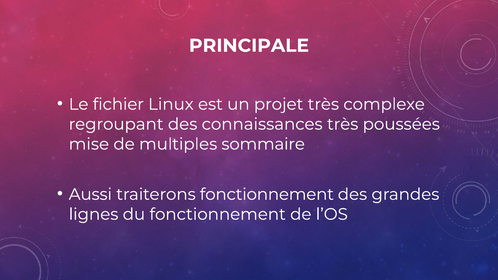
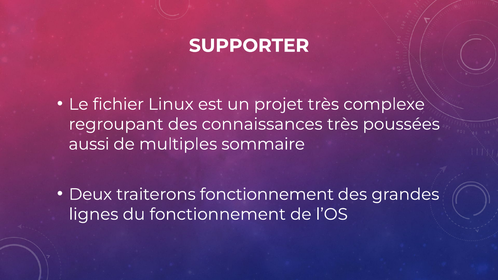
PRINCIPALE: PRINCIPALE -> SUPPORTER
mise: mise -> aussi
Aussi: Aussi -> Deux
